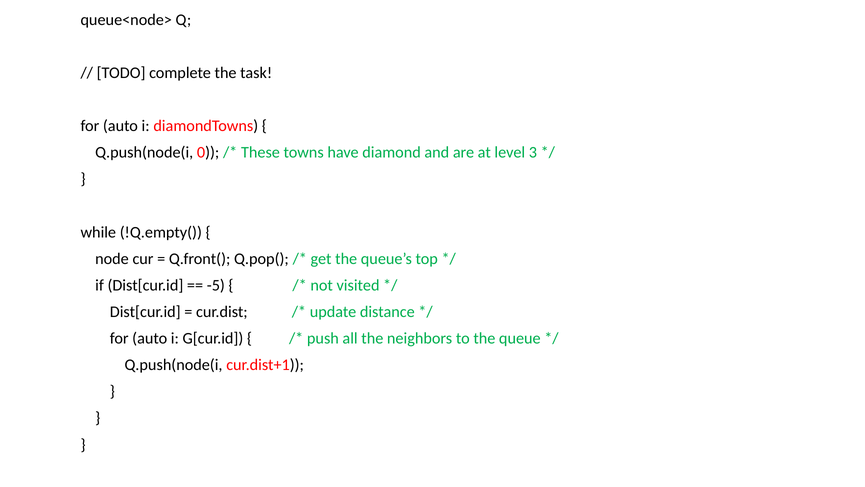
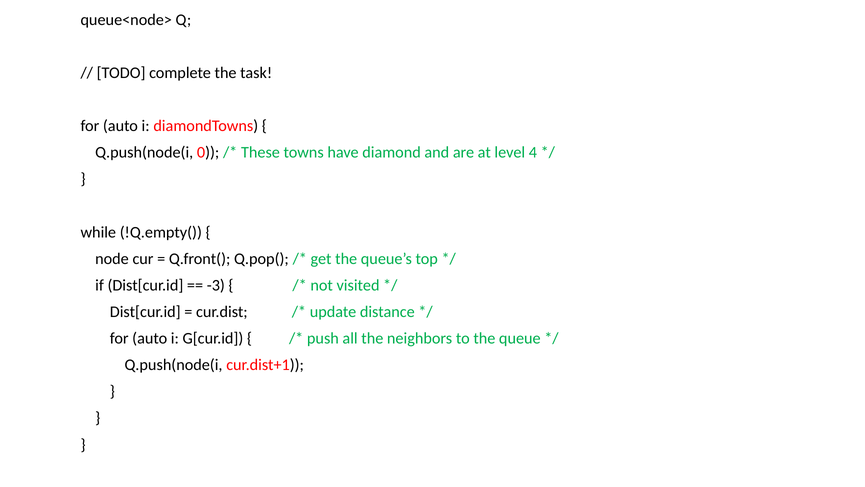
3: 3 -> 4
-5: -5 -> -3
